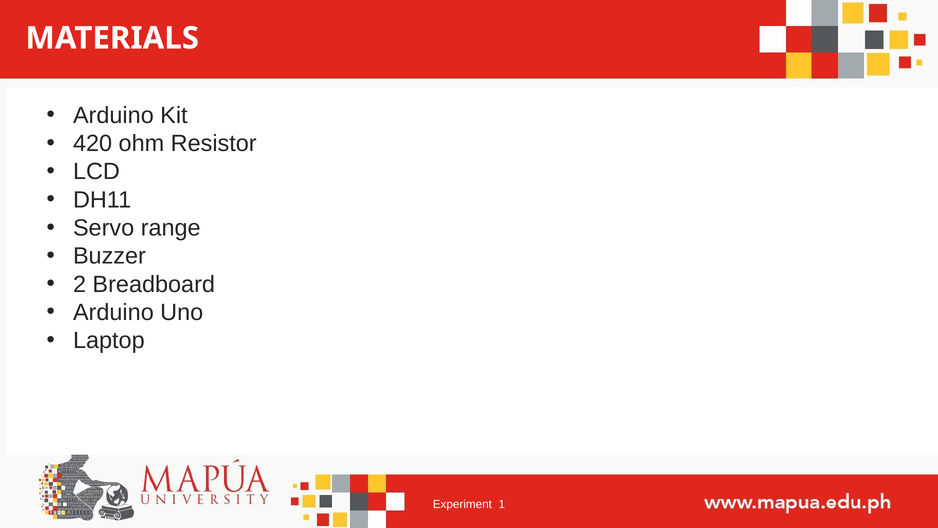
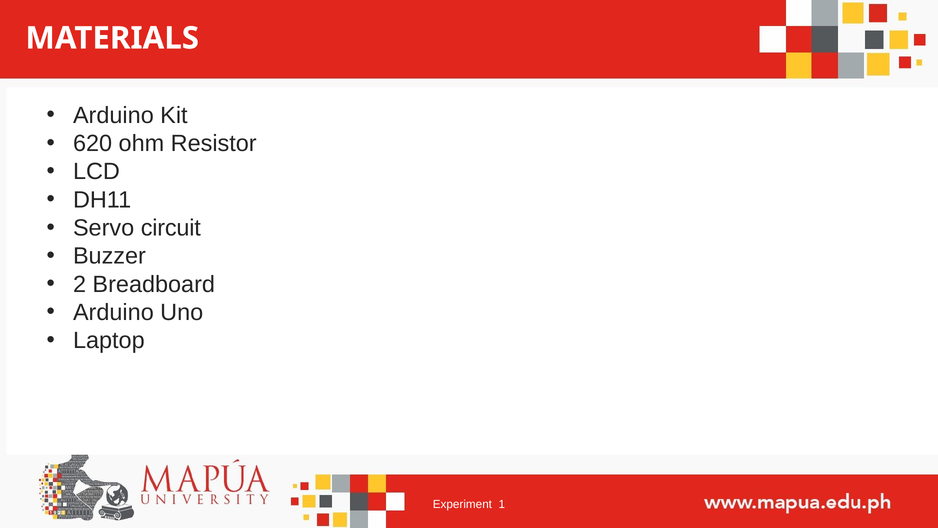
420: 420 -> 620
range: range -> circuit
